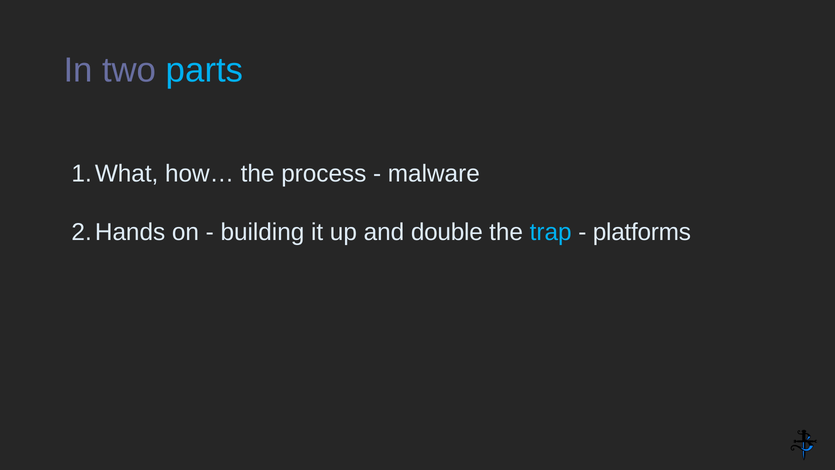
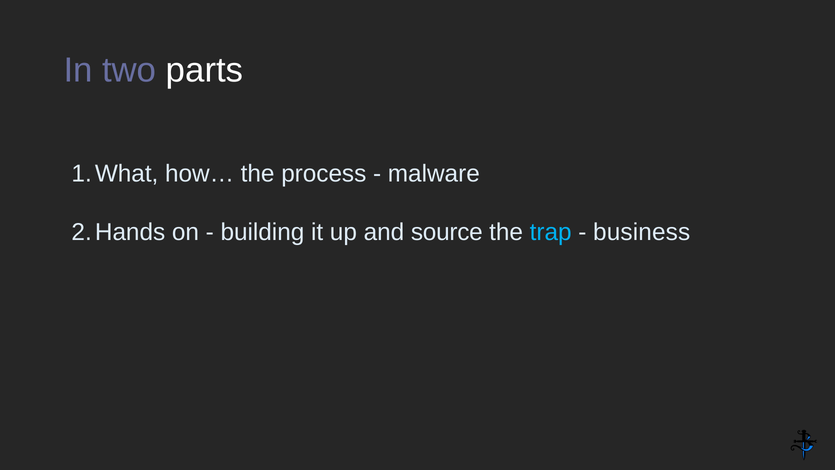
parts colour: light blue -> white
double: double -> source
platforms: platforms -> business
